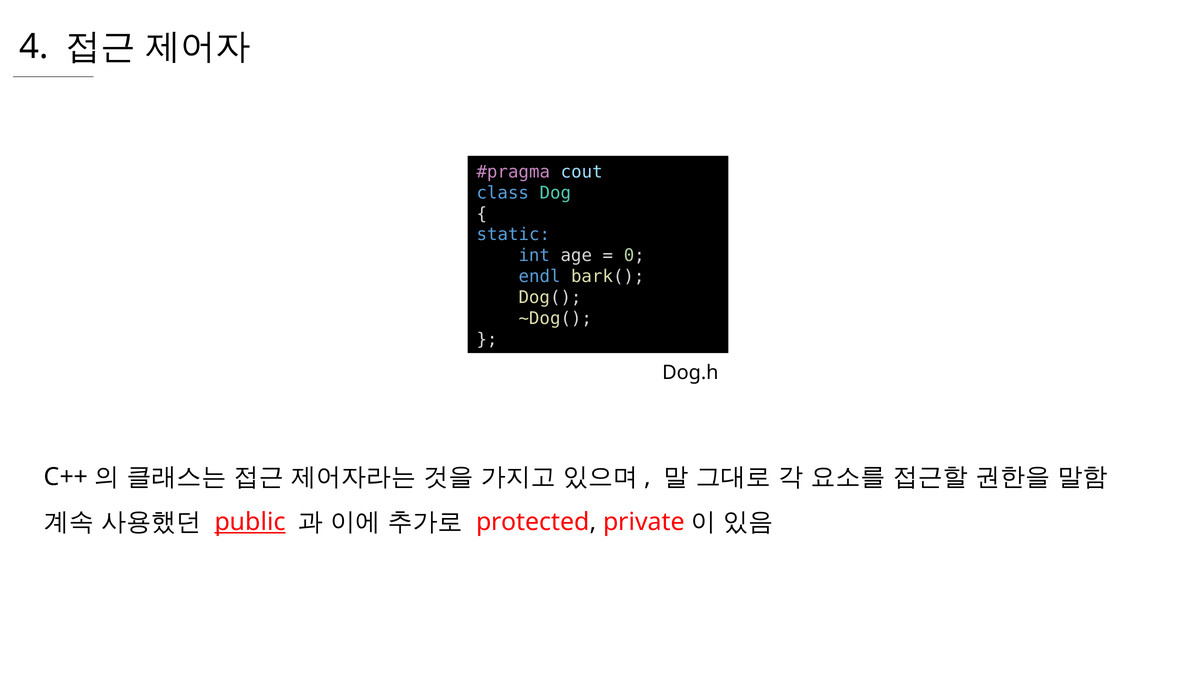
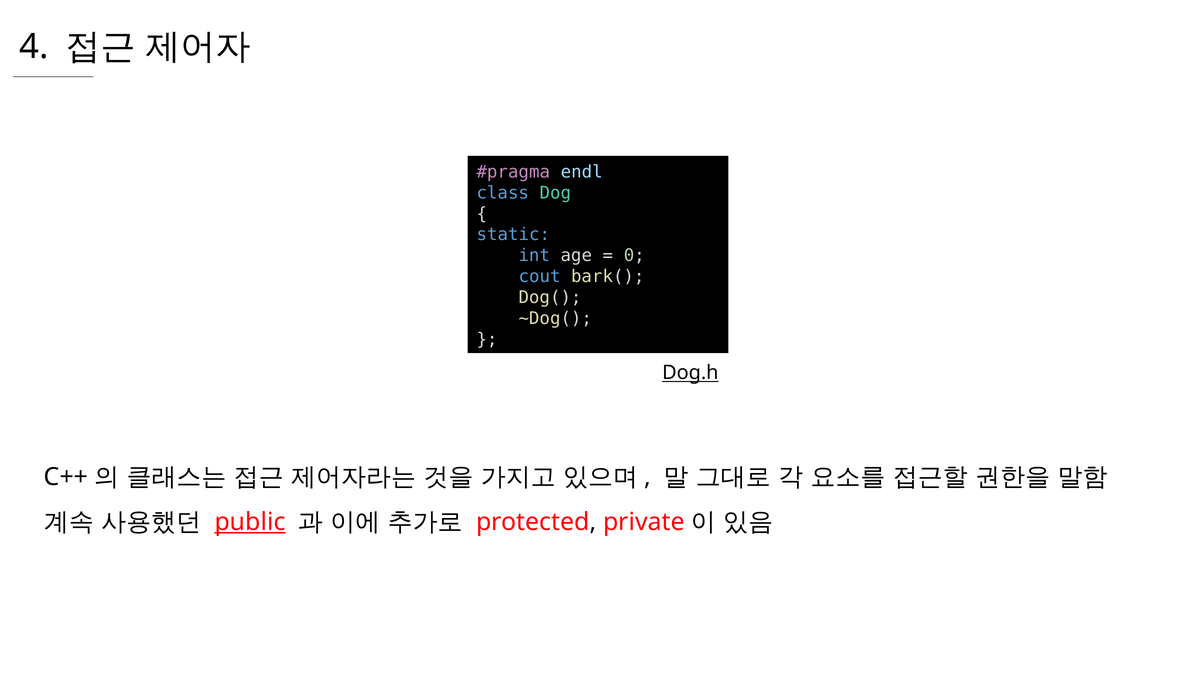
cout: cout -> endl
endl: endl -> cout
Dog.h underline: none -> present
